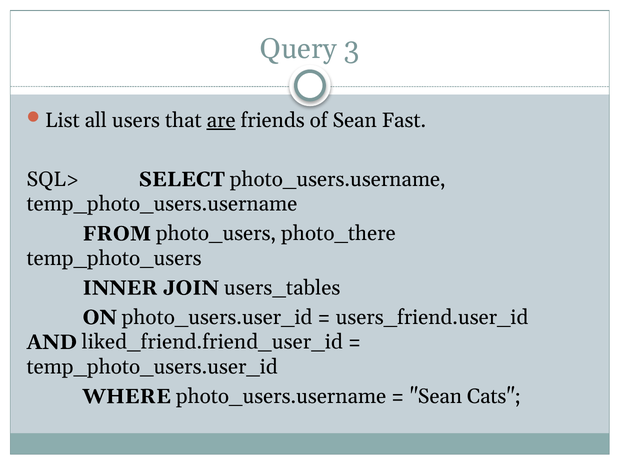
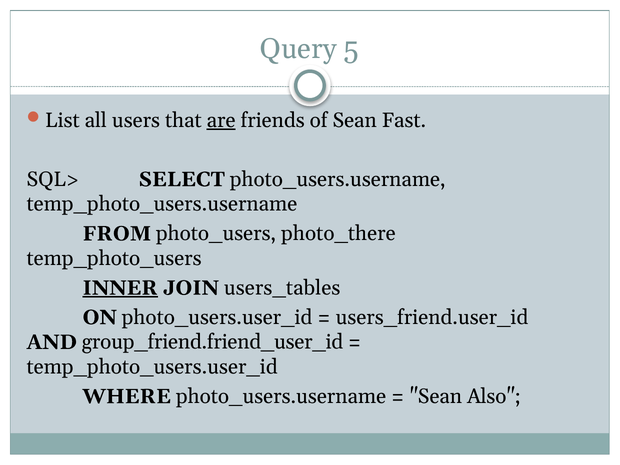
3: 3 -> 5
INNER underline: none -> present
liked_friend.friend_user_id: liked_friend.friend_user_id -> group_friend.friend_user_id
Cats: Cats -> Also
